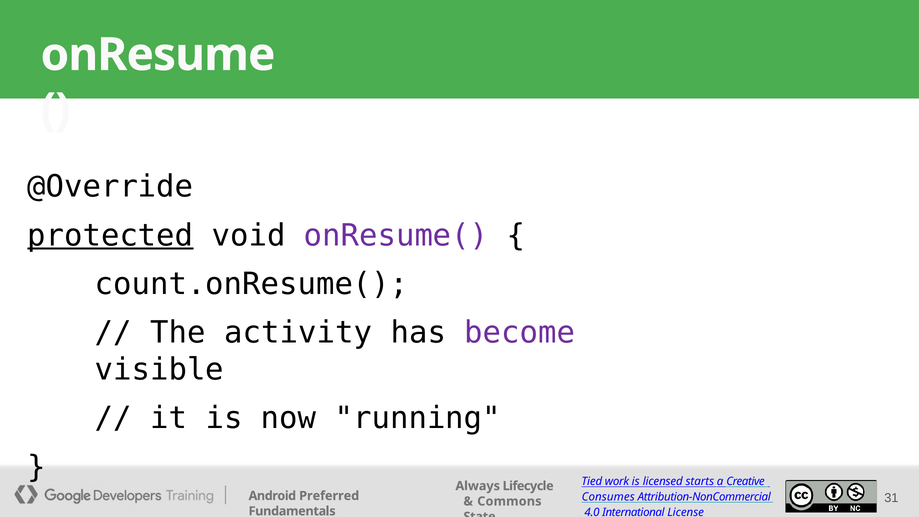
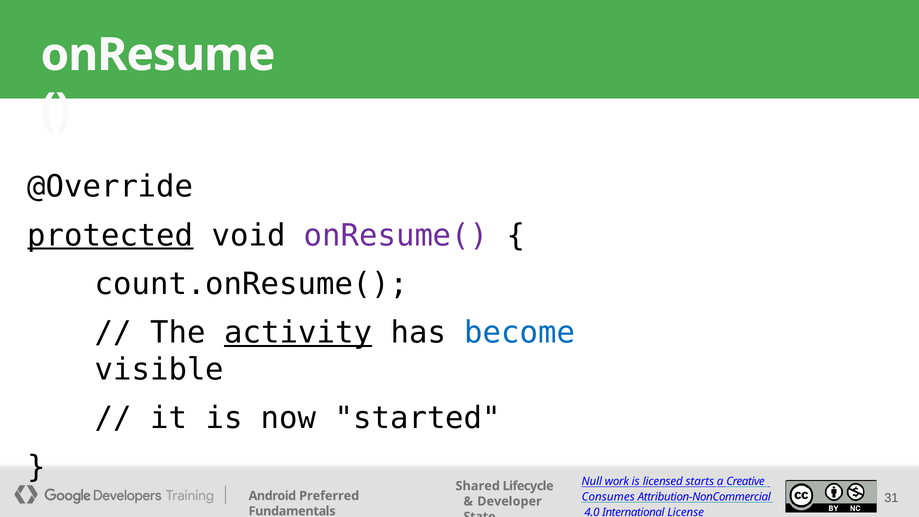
activity underline: none -> present
become colour: purple -> blue
running: running -> started
Tied: Tied -> Null
Always: Always -> Shared
Commons: Commons -> Developer
